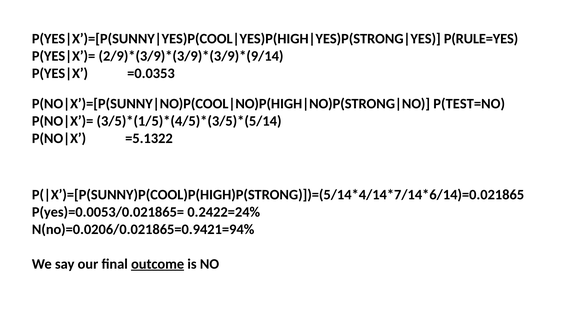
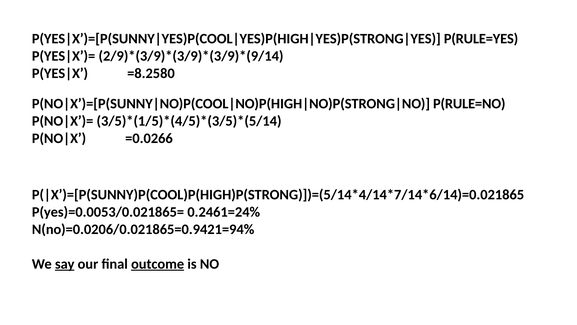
=0.0353: =0.0353 -> =8.2580
P(TEST=NO: P(TEST=NO -> P(RULE=NO
=5.1322: =5.1322 -> =0.0266
0.2422=24%: 0.2422=24% -> 0.2461=24%
say underline: none -> present
